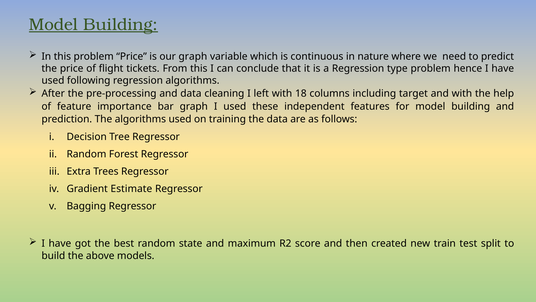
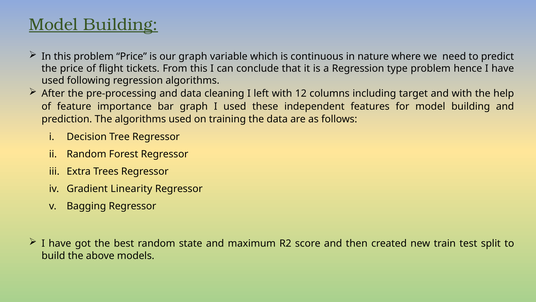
18: 18 -> 12
Estimate: Estimate -> Linearity
